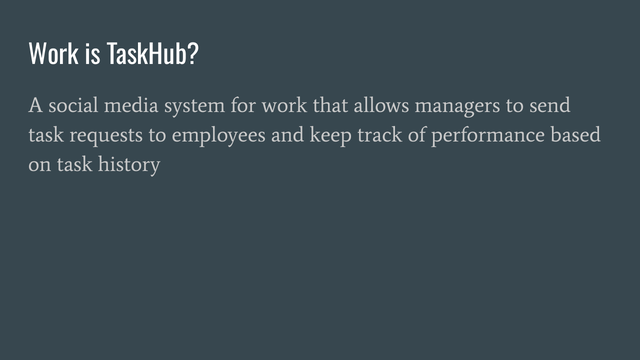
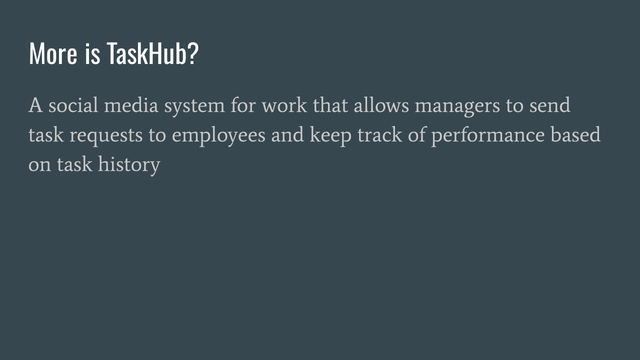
Work at (53, 55): Work -> More
